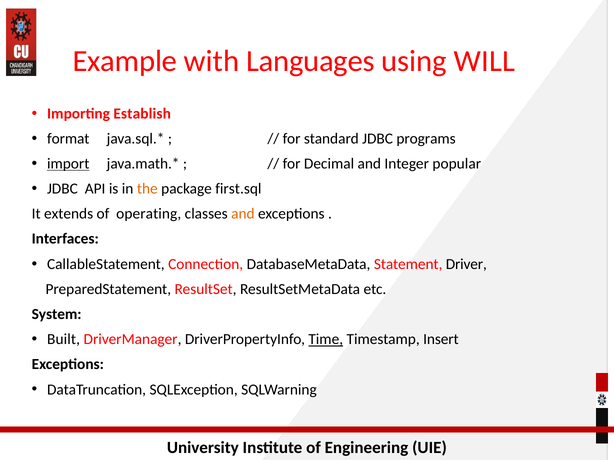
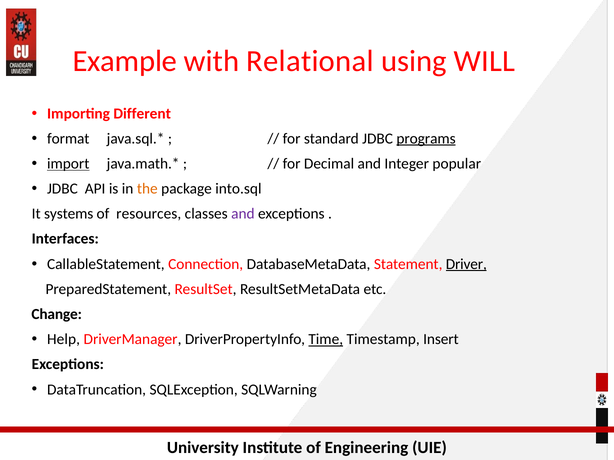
Languages: Languages -> Relational
Establish: Establish -> Different
programs underline: none -> present
first.sql: first.sql -> into.sql
extends: extends -> systems
operating: operating -> resources
and at (243, 214) colour: orange -> purple
Driver underline: none -> present
System: System -> Change
Built: Built -> Help
